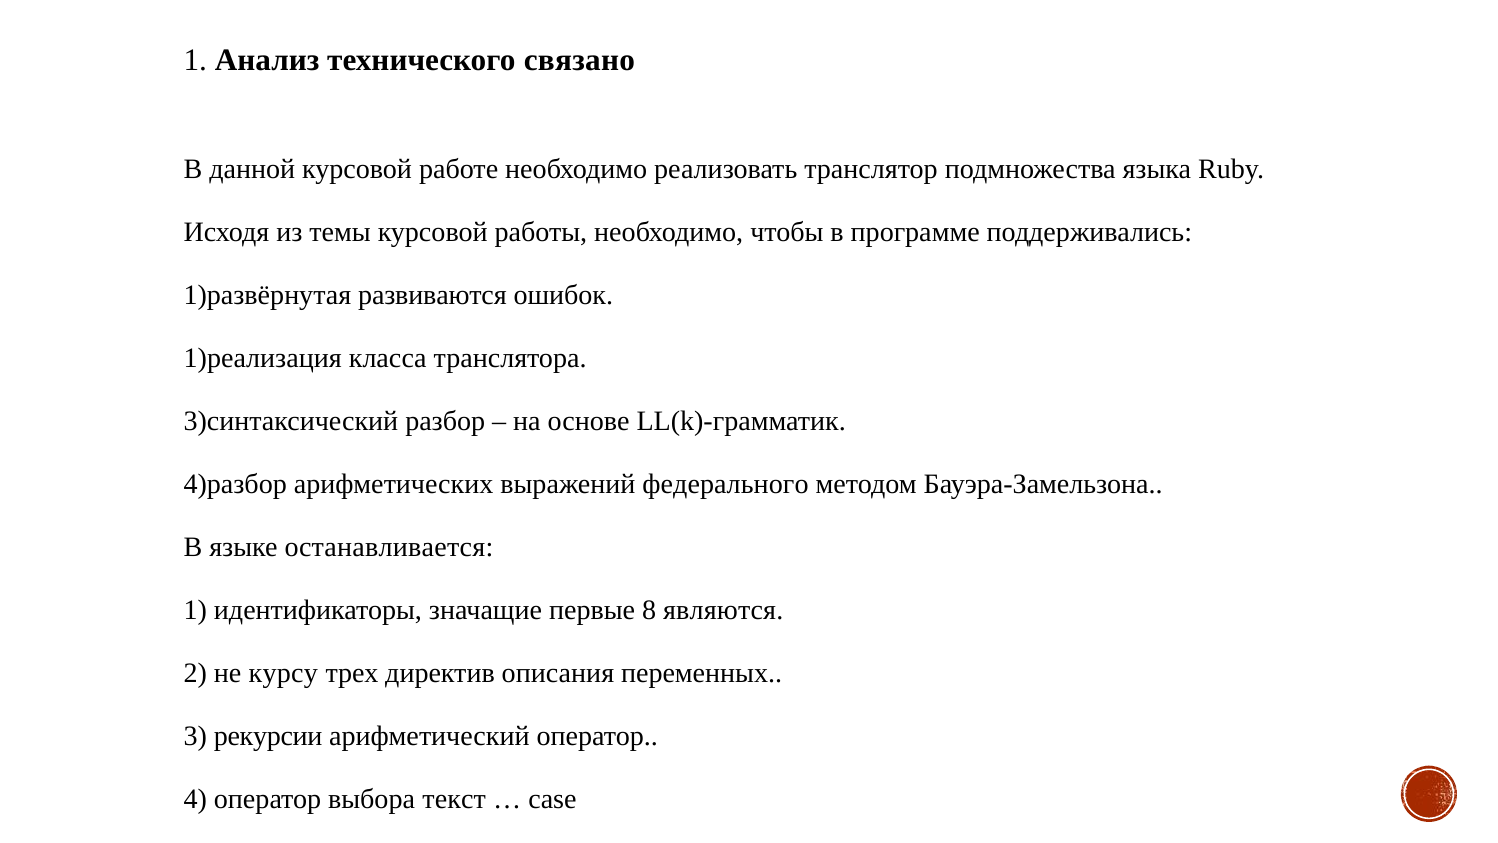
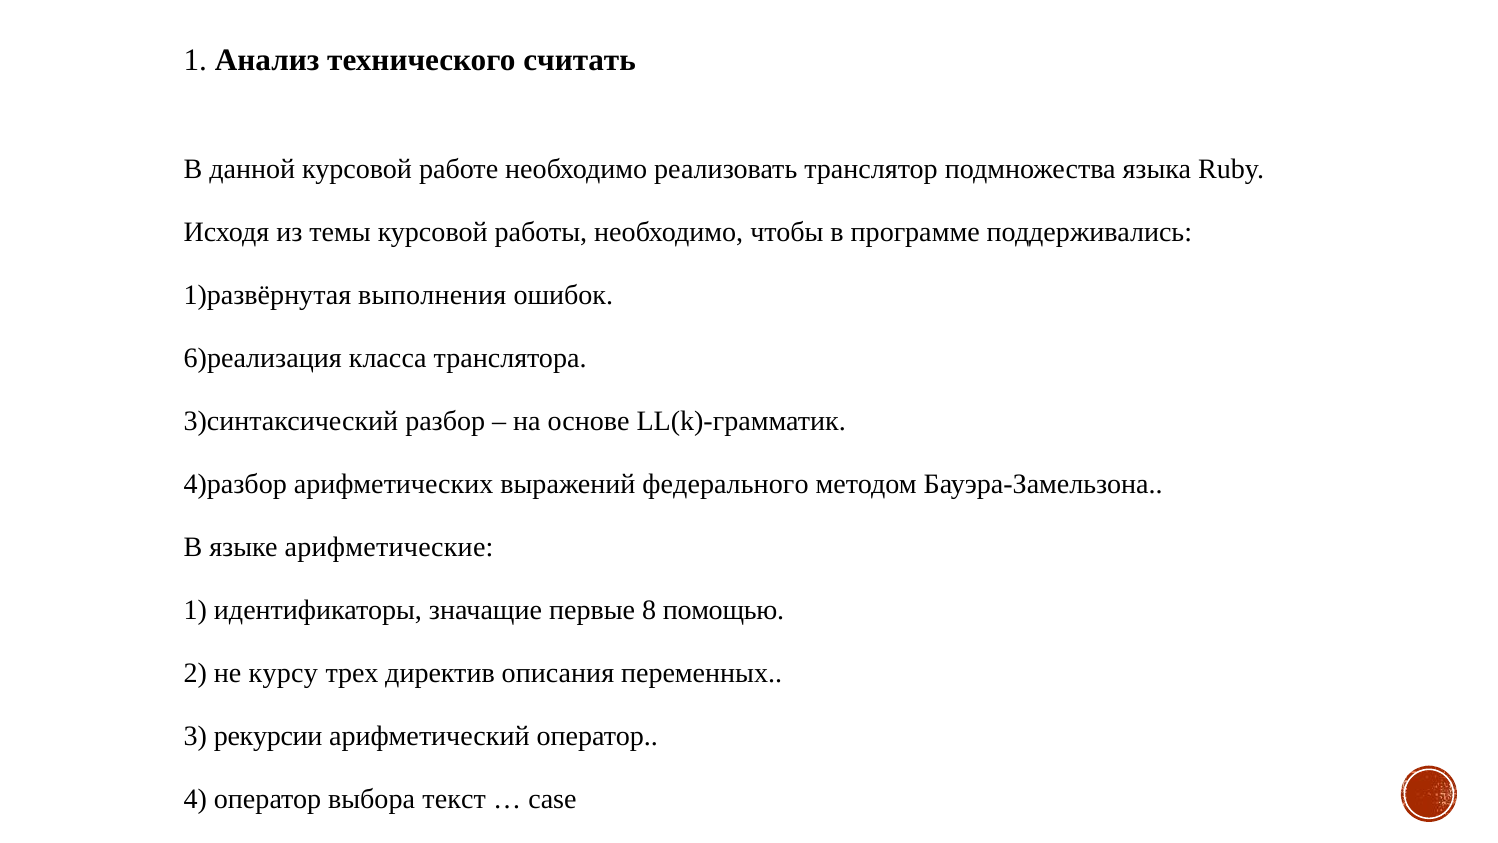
связано: связано -> считать
развиваются: развиваются -> выполнения
1)реализация: 1)реализация -> 6)реализация
останавливается: останавливается -> арифметические
являются: являются -> помощью
